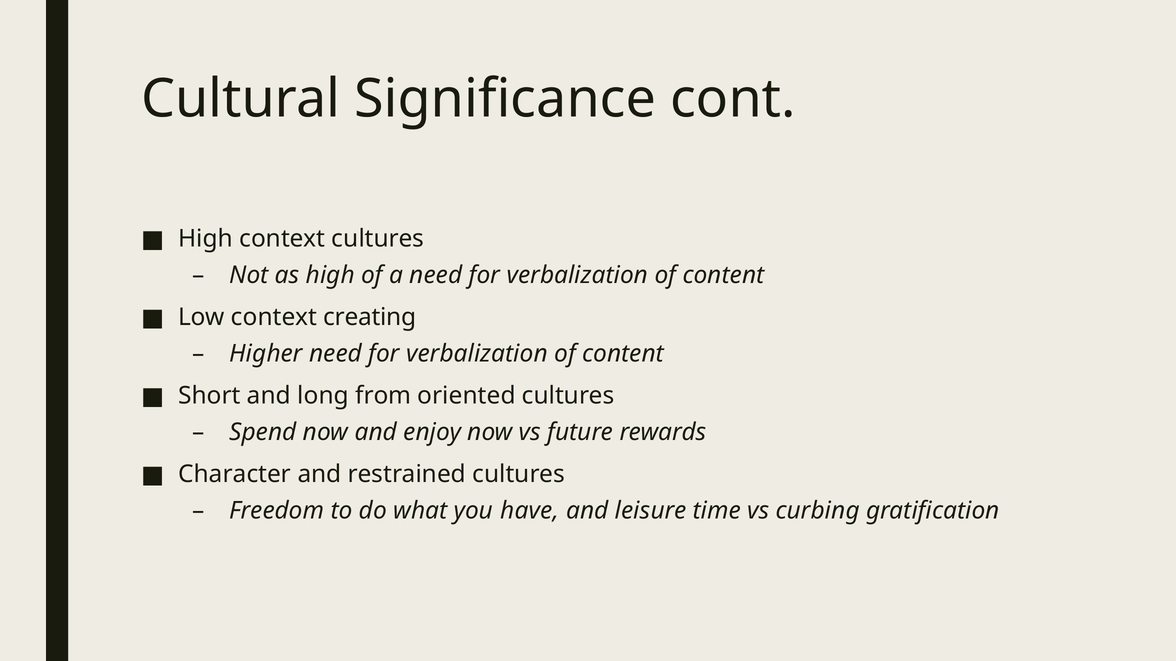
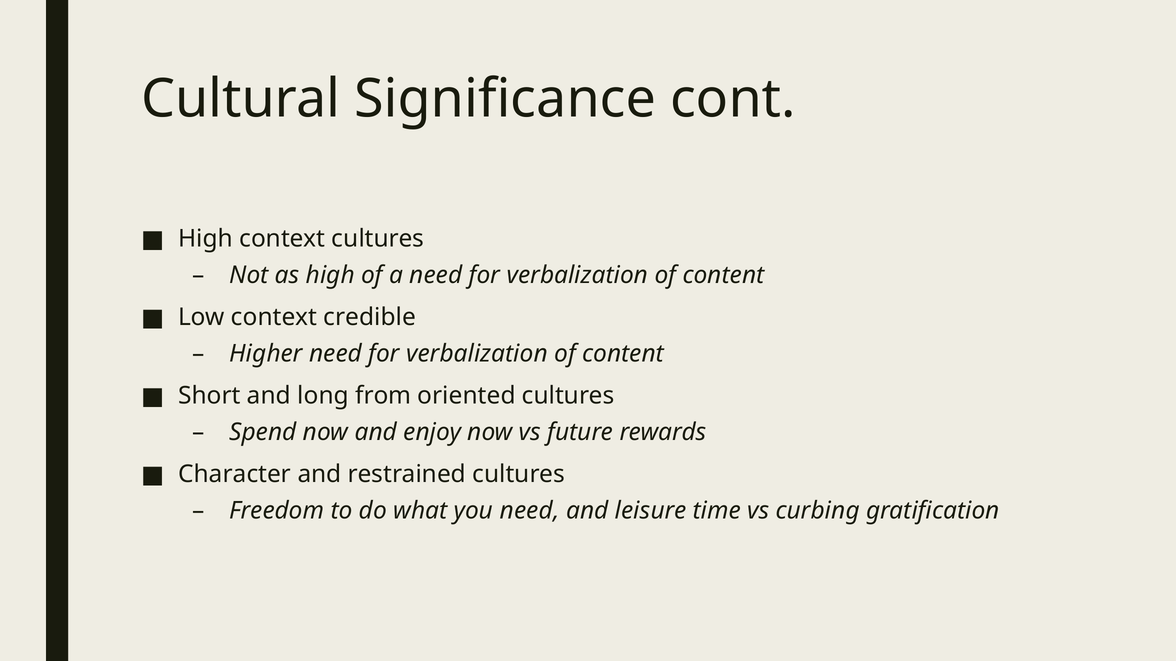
creating: creating -> credible
you have: have -> need
